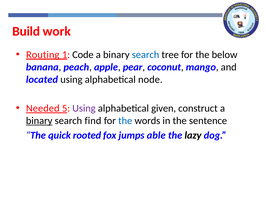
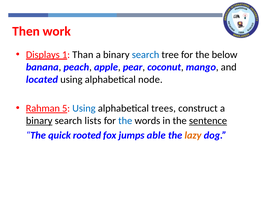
Build: Build -> Then
Routing: Routing -> Displays
Code: Code -> Than
Needed: Needed -> Rahman
Using at (84, 109) colour: purple -> blue
given: given -> trees
find: find -> lists
sentence underline: none -> present
lazy colour: black -> orange
